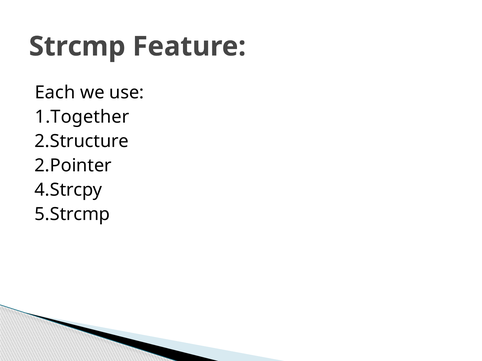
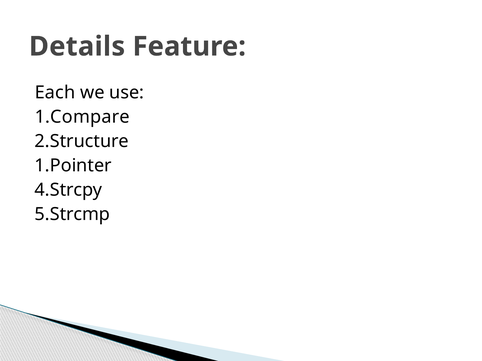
Strcmp: Strcmp -> Details
1.Together: 1.Together -> 1.Compare
2.Pointer: 2.Pointer -> 1.Pointer
